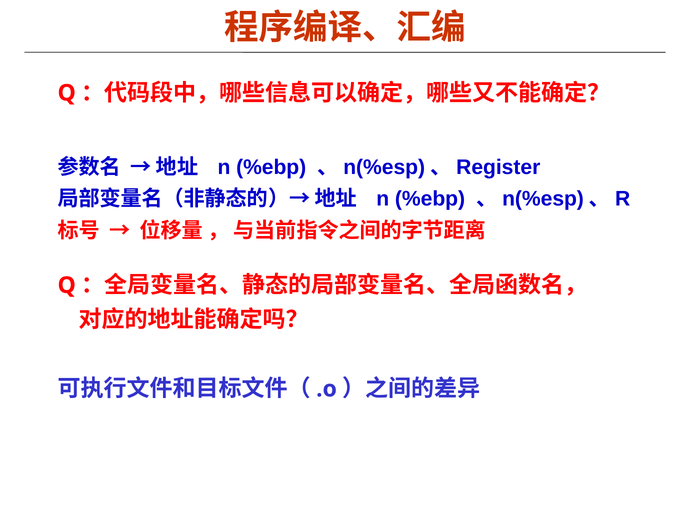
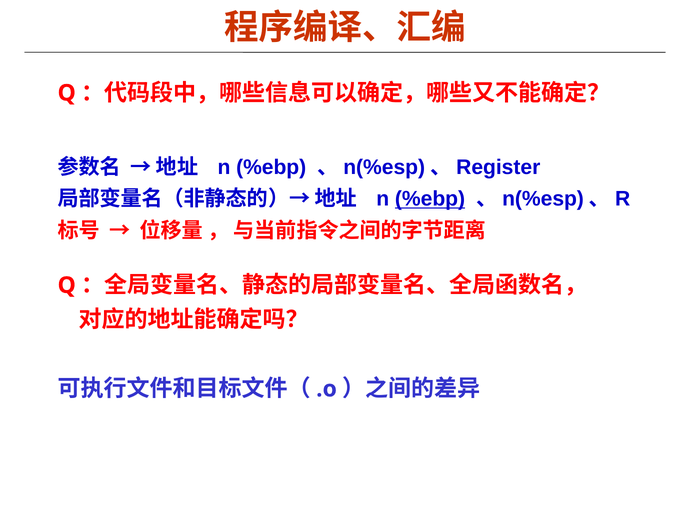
%ebp at (430, 199) underline: none -> present
